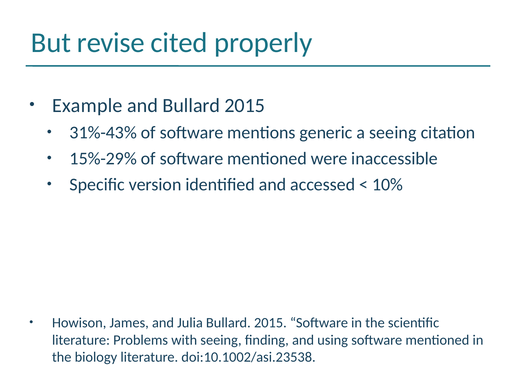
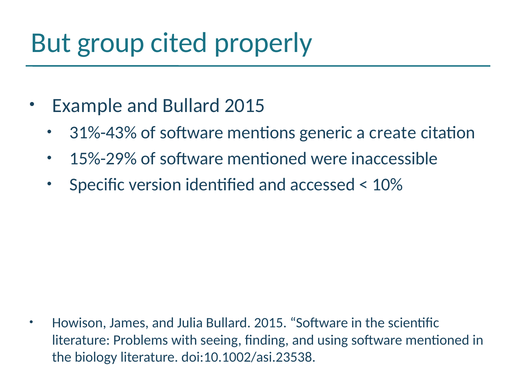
revise: revise -> group
a seeing: seeing -> create
